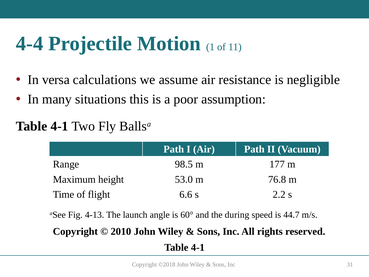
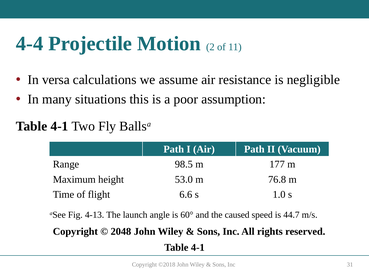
1: 1 -> 2
2.2: 2.2 -> 1.0
during: during -> caused
2010: 2010 -> 2048
